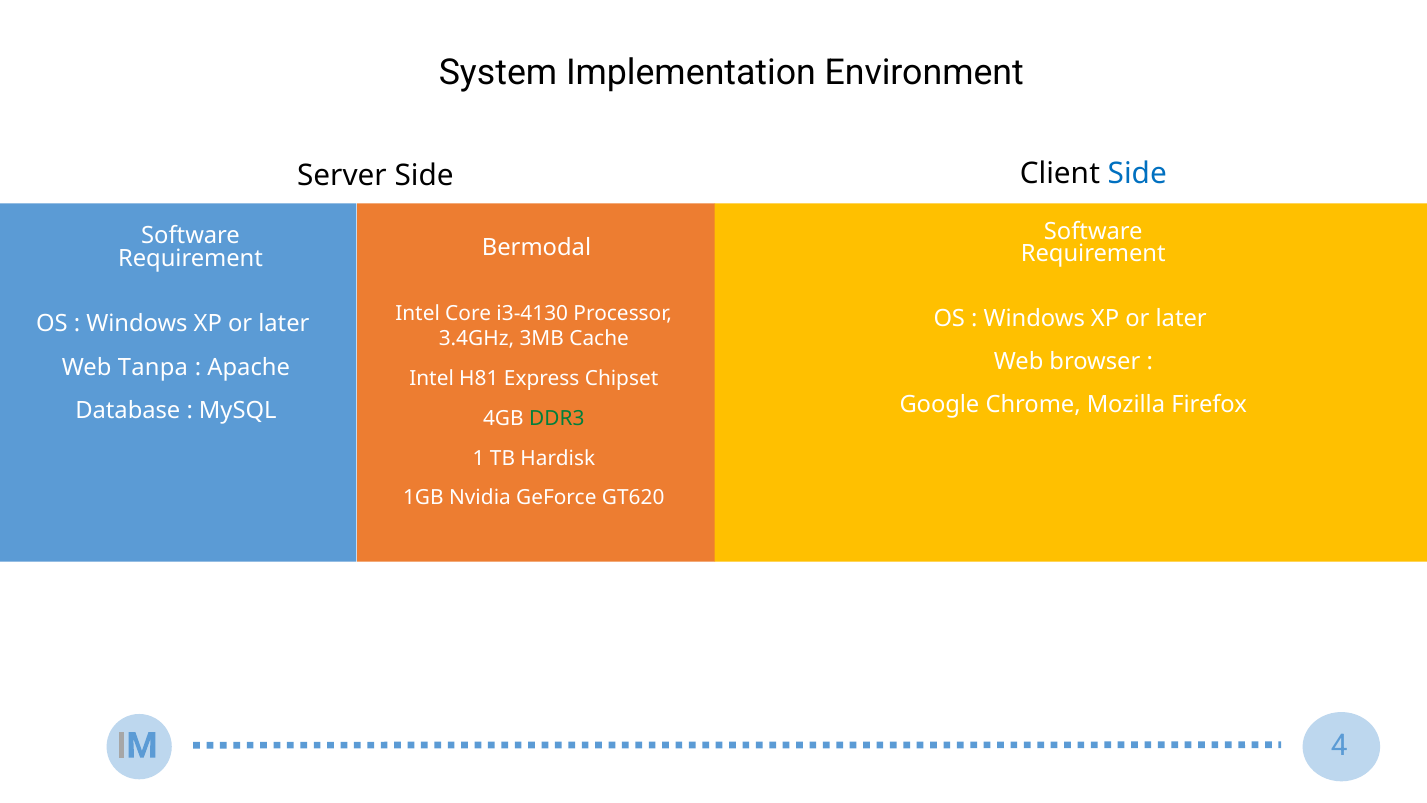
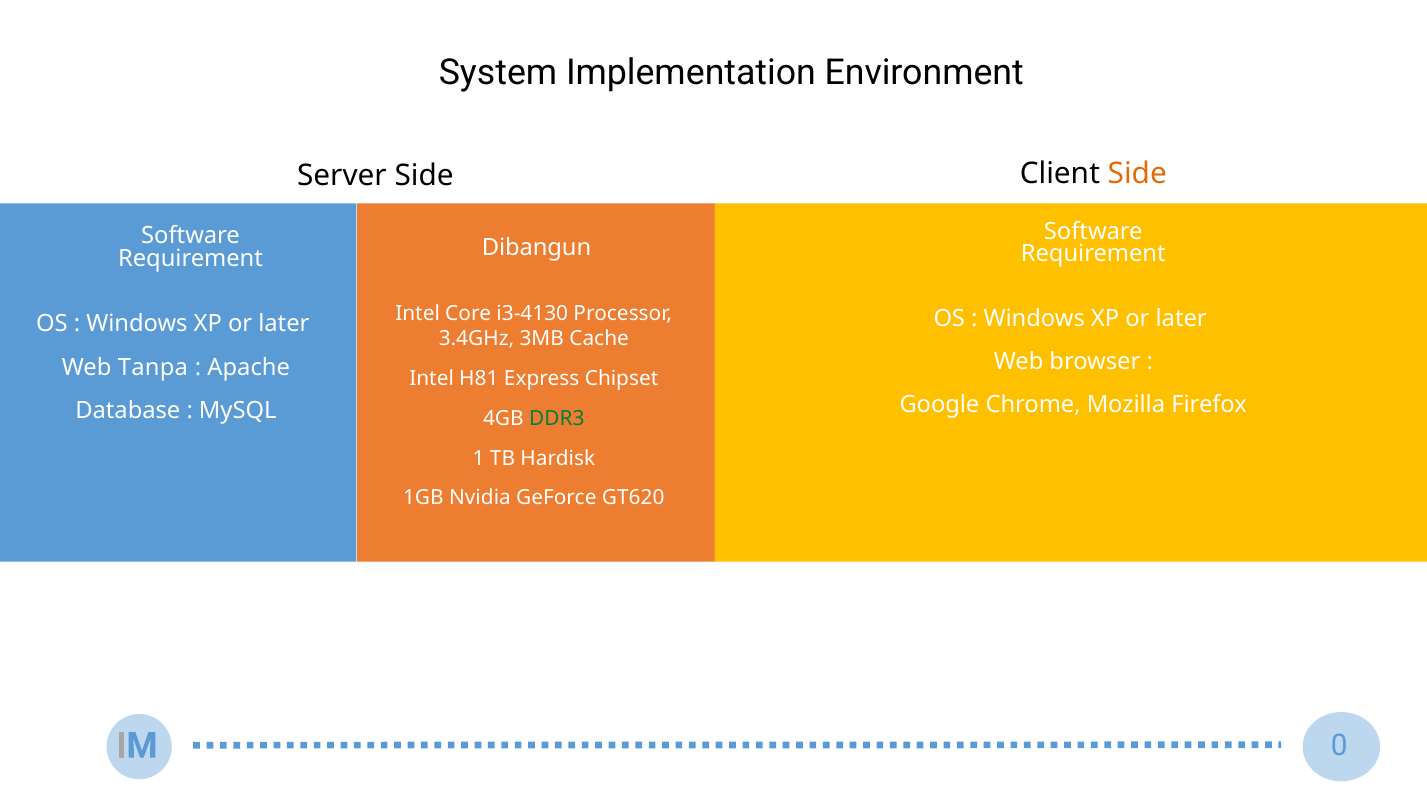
Side at (1137, 173) colour: blue -> orange
Bermodal: Bermodal -> Dibangun
4: 4 -> 0
